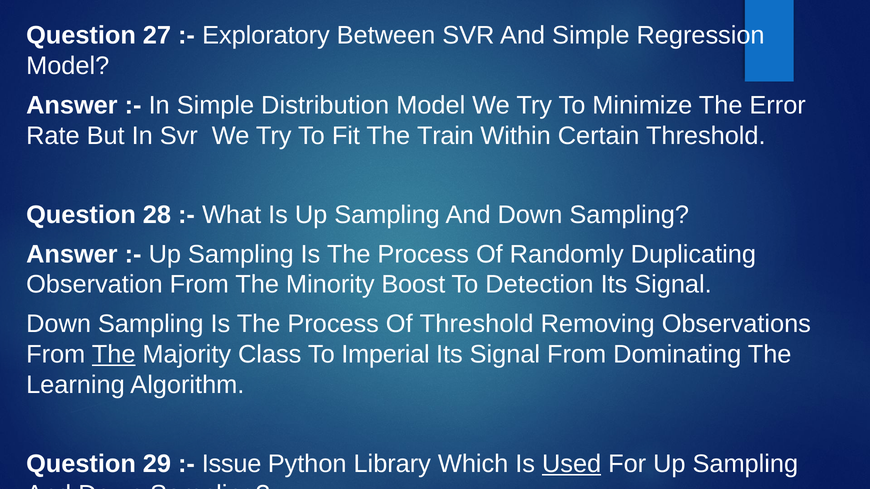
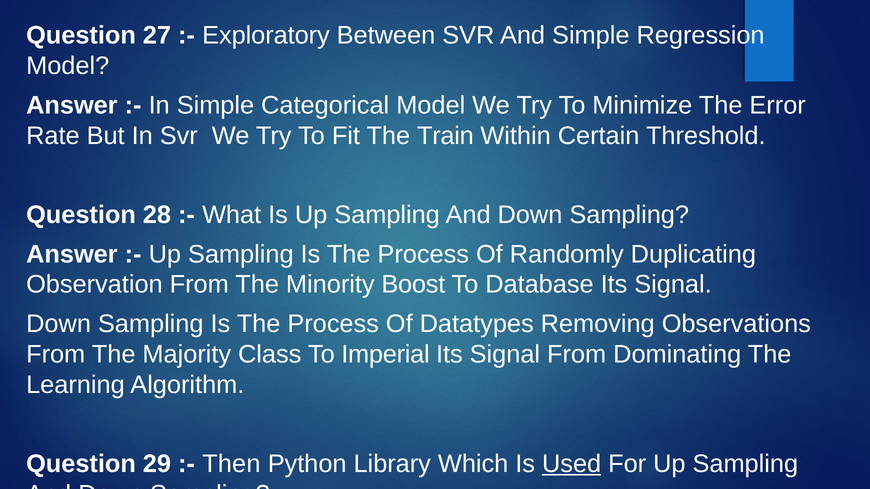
Distribution: Distribution -> Categorical
Detection: Detection -> Database
Of Threshold: Threshold -> Datatypes
The at (114, 355) underline: present -> none
Issue: Issue -> Then
